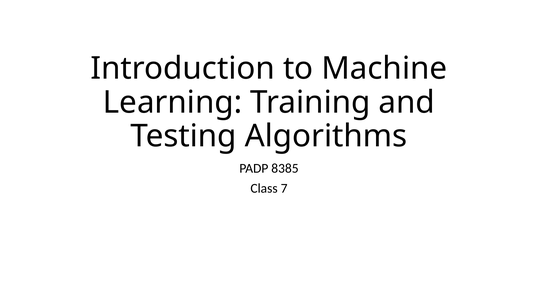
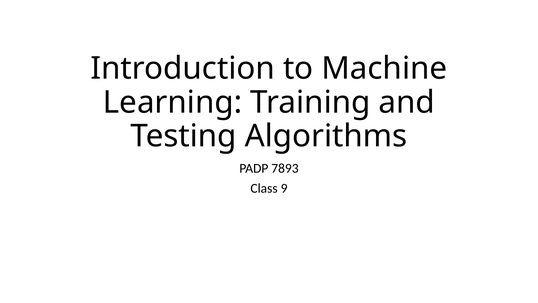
8385: 8385 -> 7893
7: 7 -> 9
